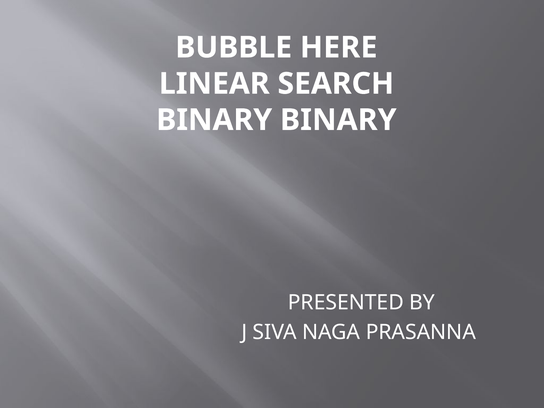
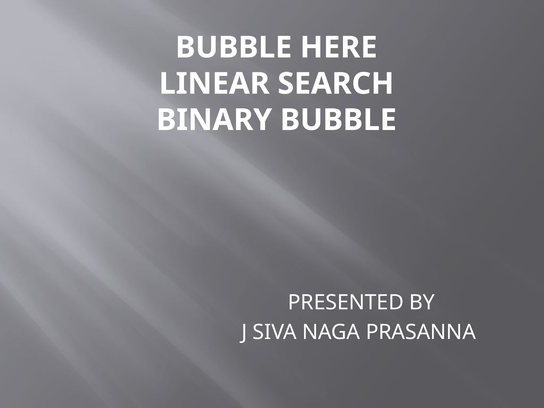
BINARY BINARY: BINARY -> BUBBLE
